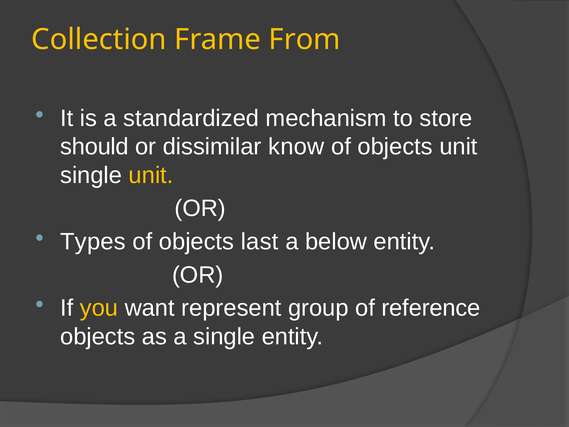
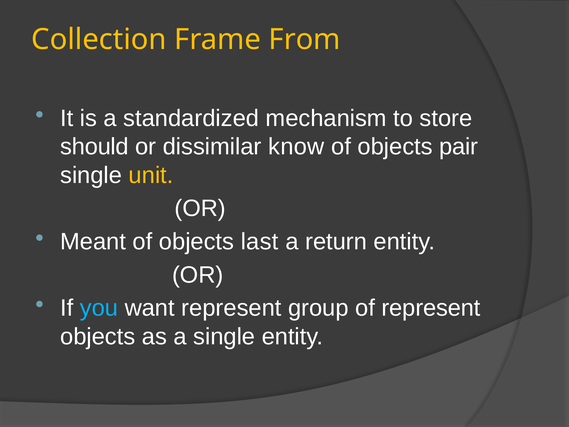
objects unit: unit -> pair
Types: Types -> Meant
below: below -> return
you colour: yellow -> light blue
of reference: reference -> represent
